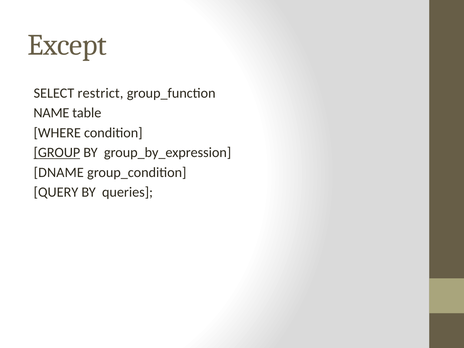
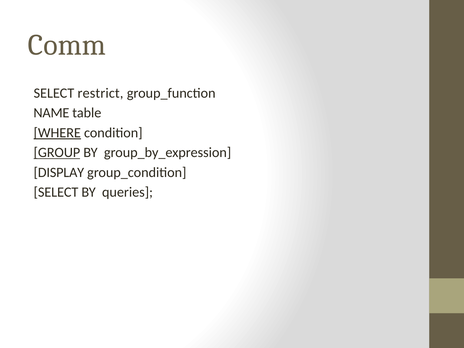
Except: Except -> Comm
WHERE underline: none -> present
DNAME: DNAME -> DISPLAY
QUERY at (56, 192): QUERY -> SELECT
